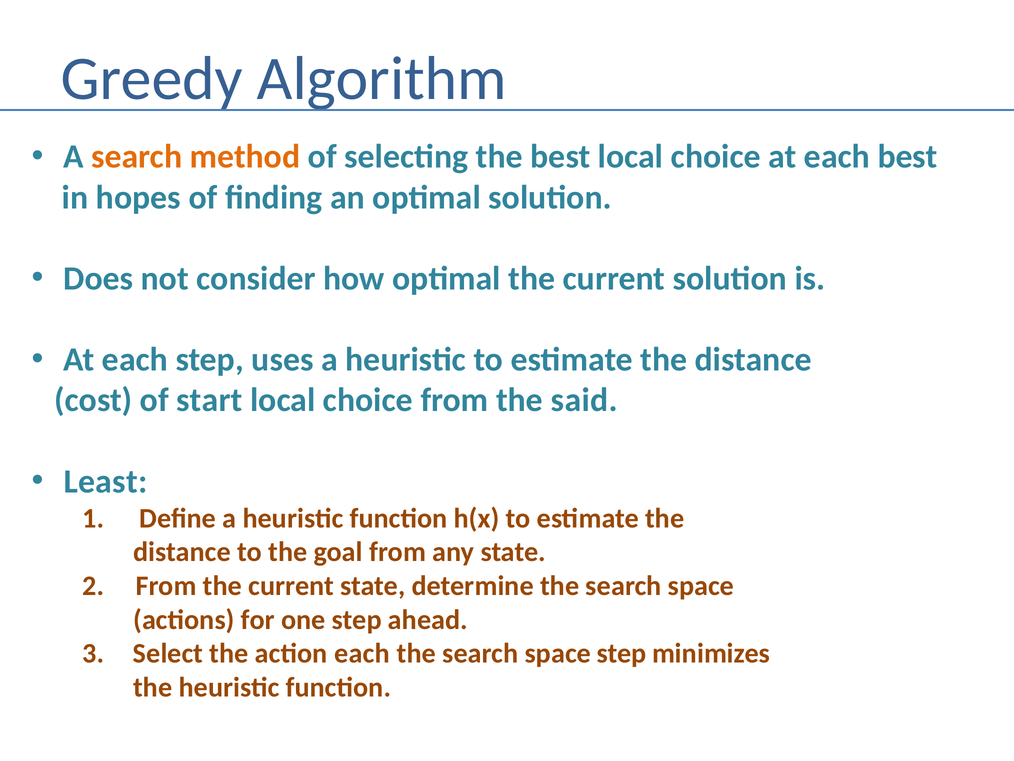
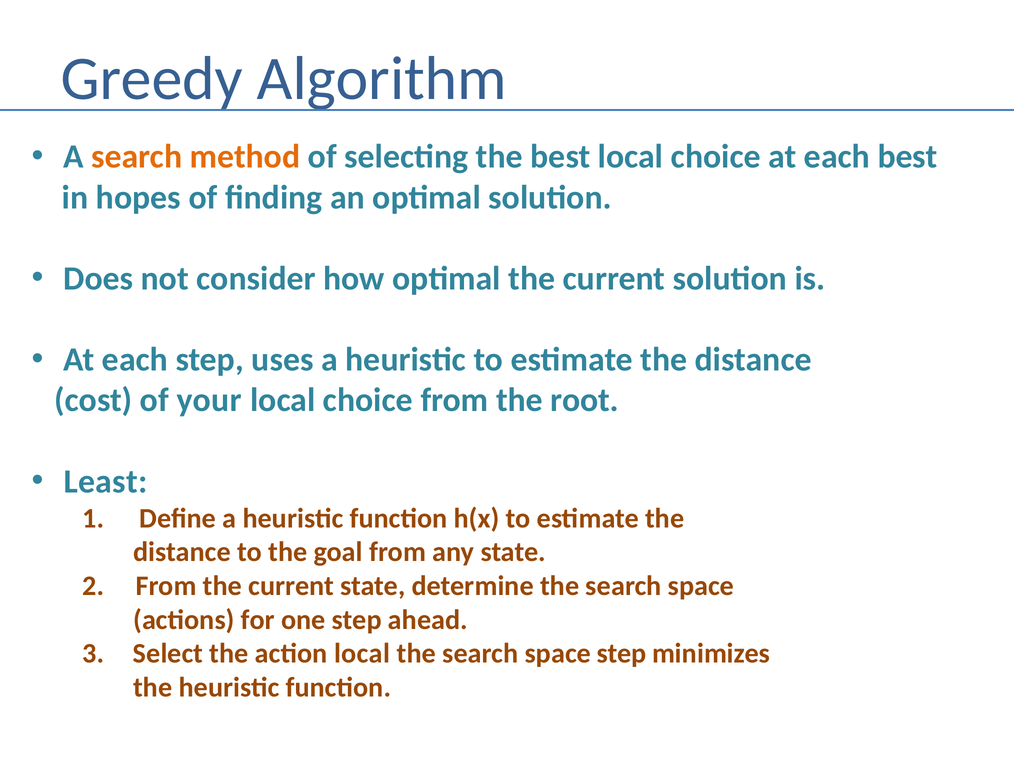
start: start -> your
said: said -> root
action each: each -> local
